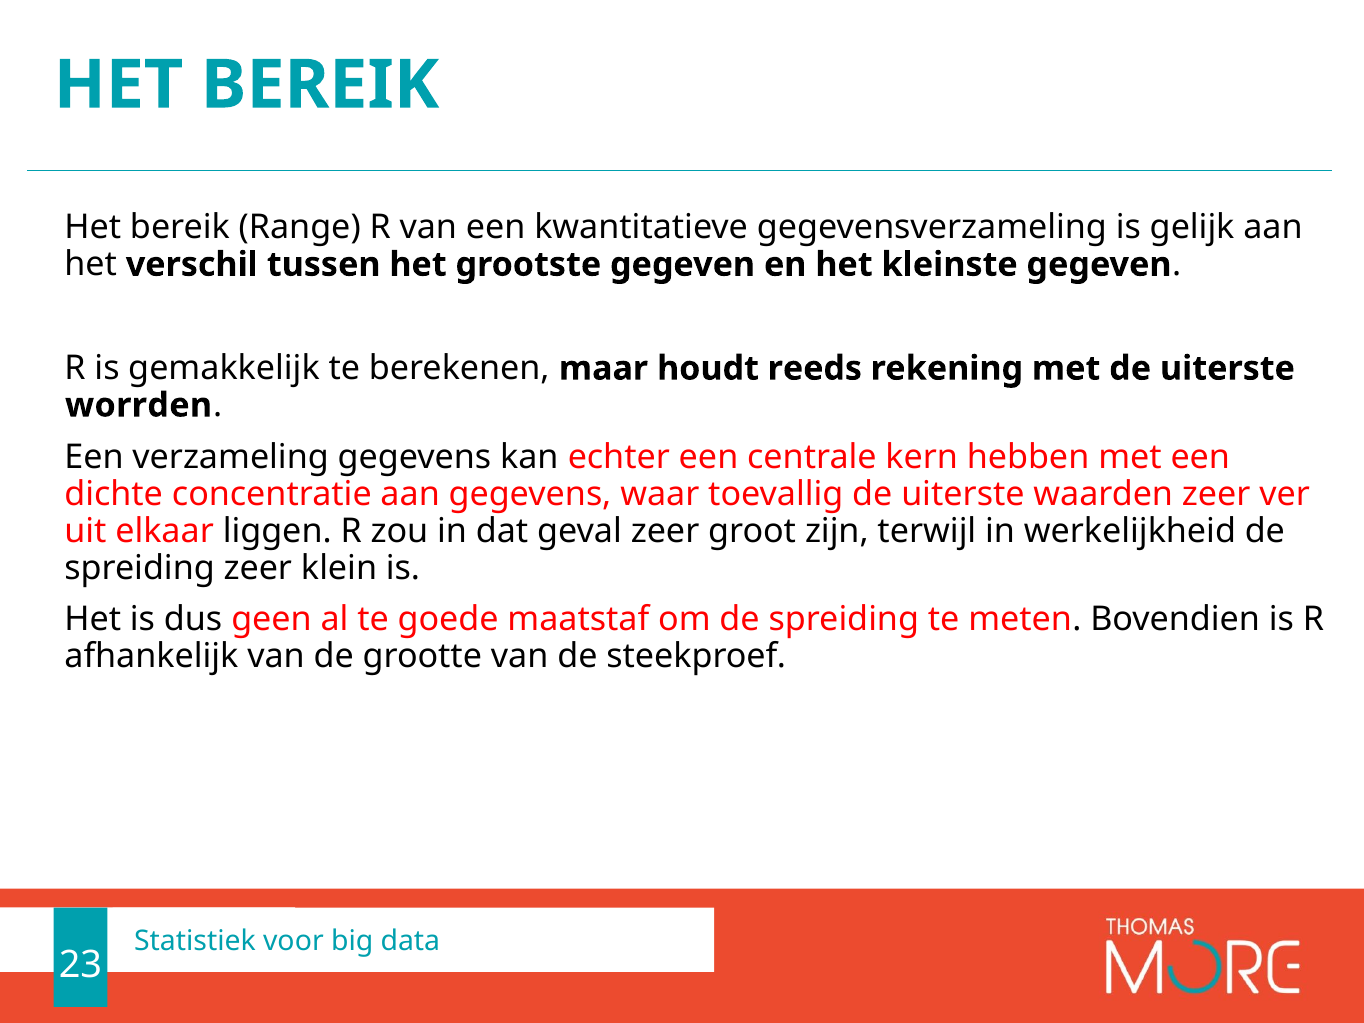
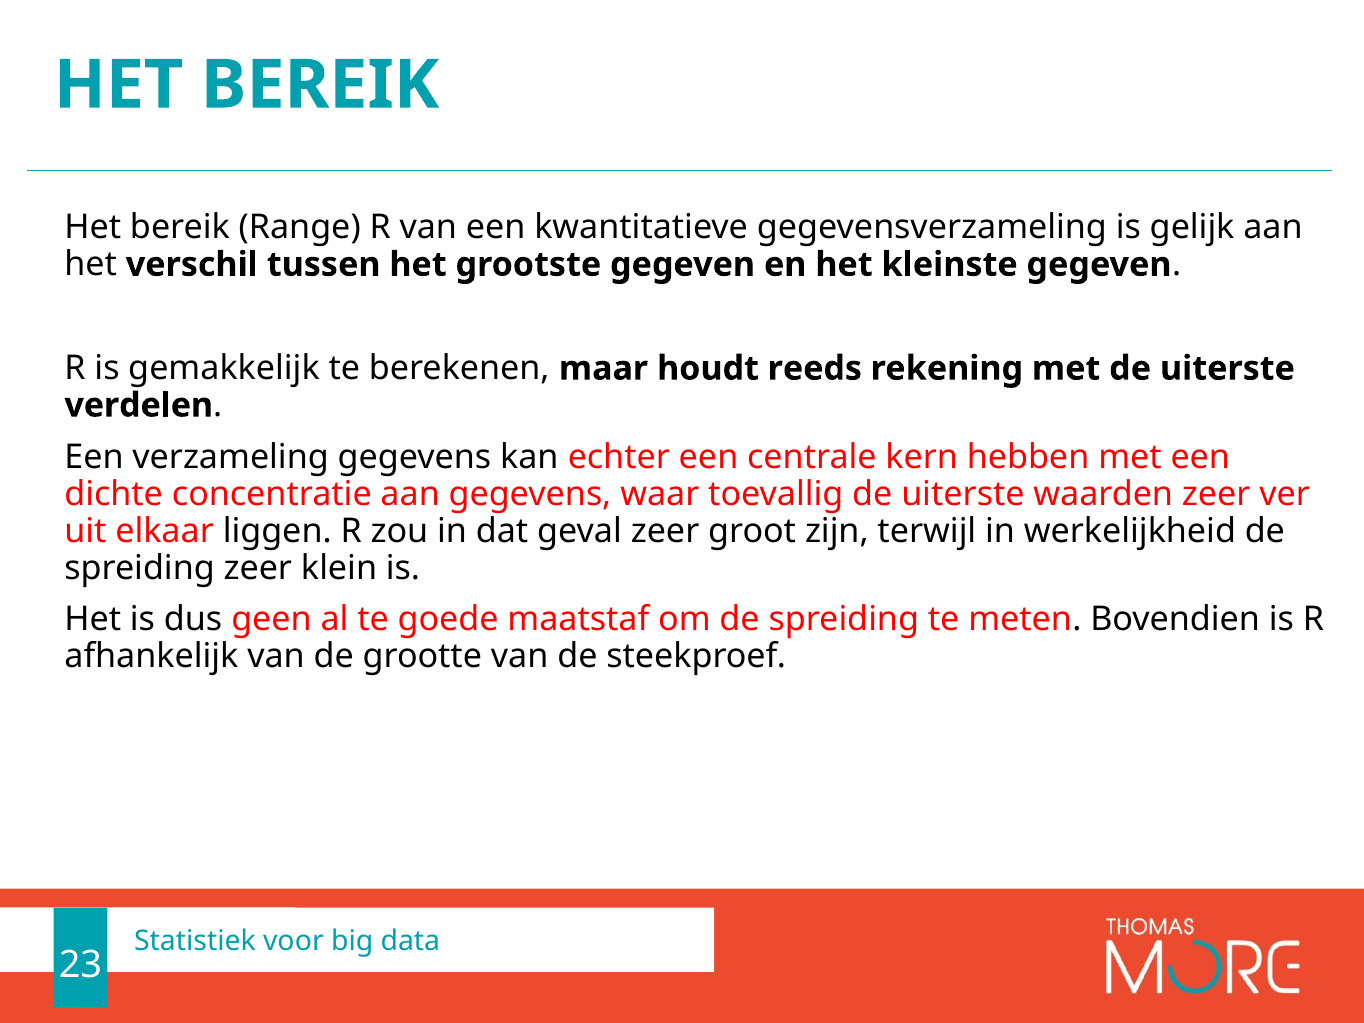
worrden: worrden -> verdelen
